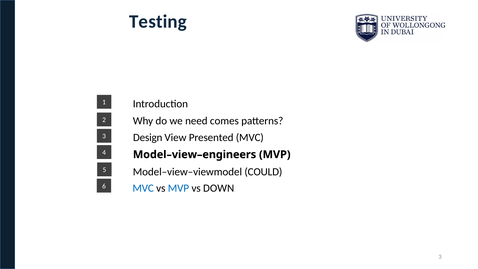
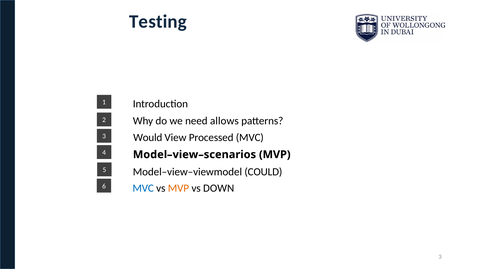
comes: comes -> allows
Design: Design -> Would
Presented: Presented -> Processed
Model–view–engineers: Model–view–engineers -> Model–view–scenarios
MVP at (178, 188) colour: blue -> orange
